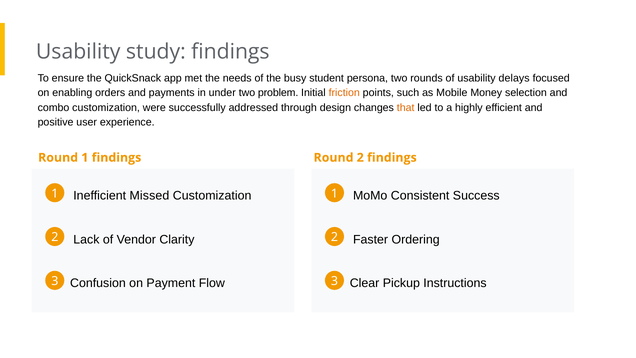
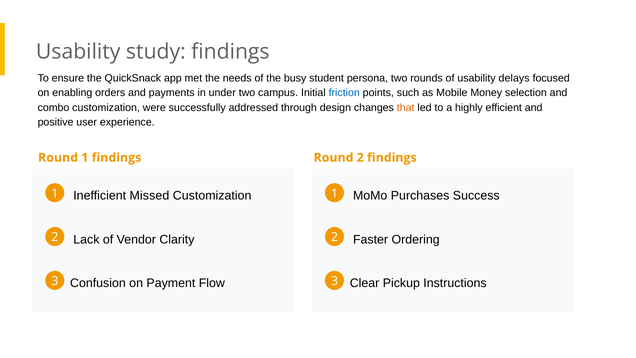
problem: problem -> campus
friction colour: orange -> blue
Consistent: Consistent -> Purchases
